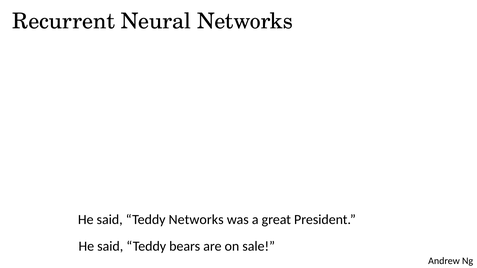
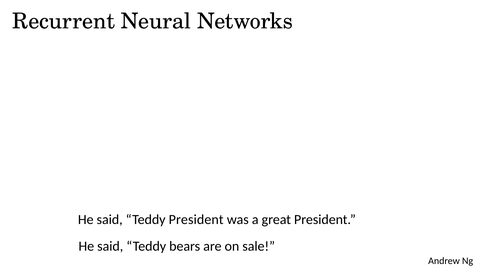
Teddy Networks: Networks -> President
